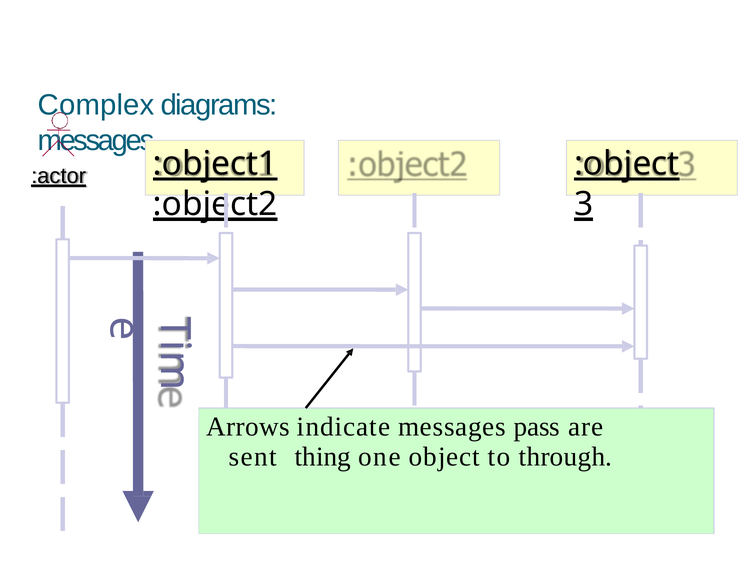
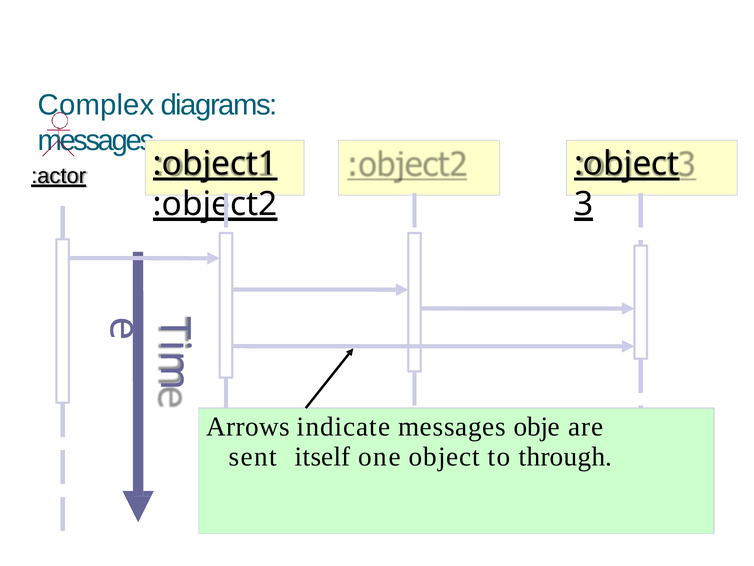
pass: pass -> obje
thing: thing -> itself
